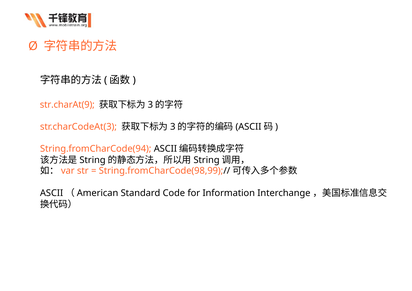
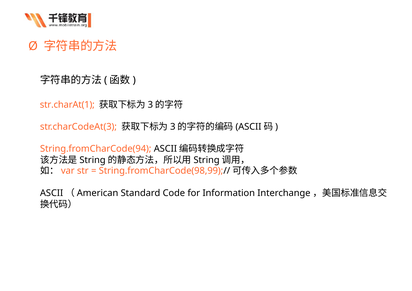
str.charAt(9: str.charAt(9 -> str.charAt(1
